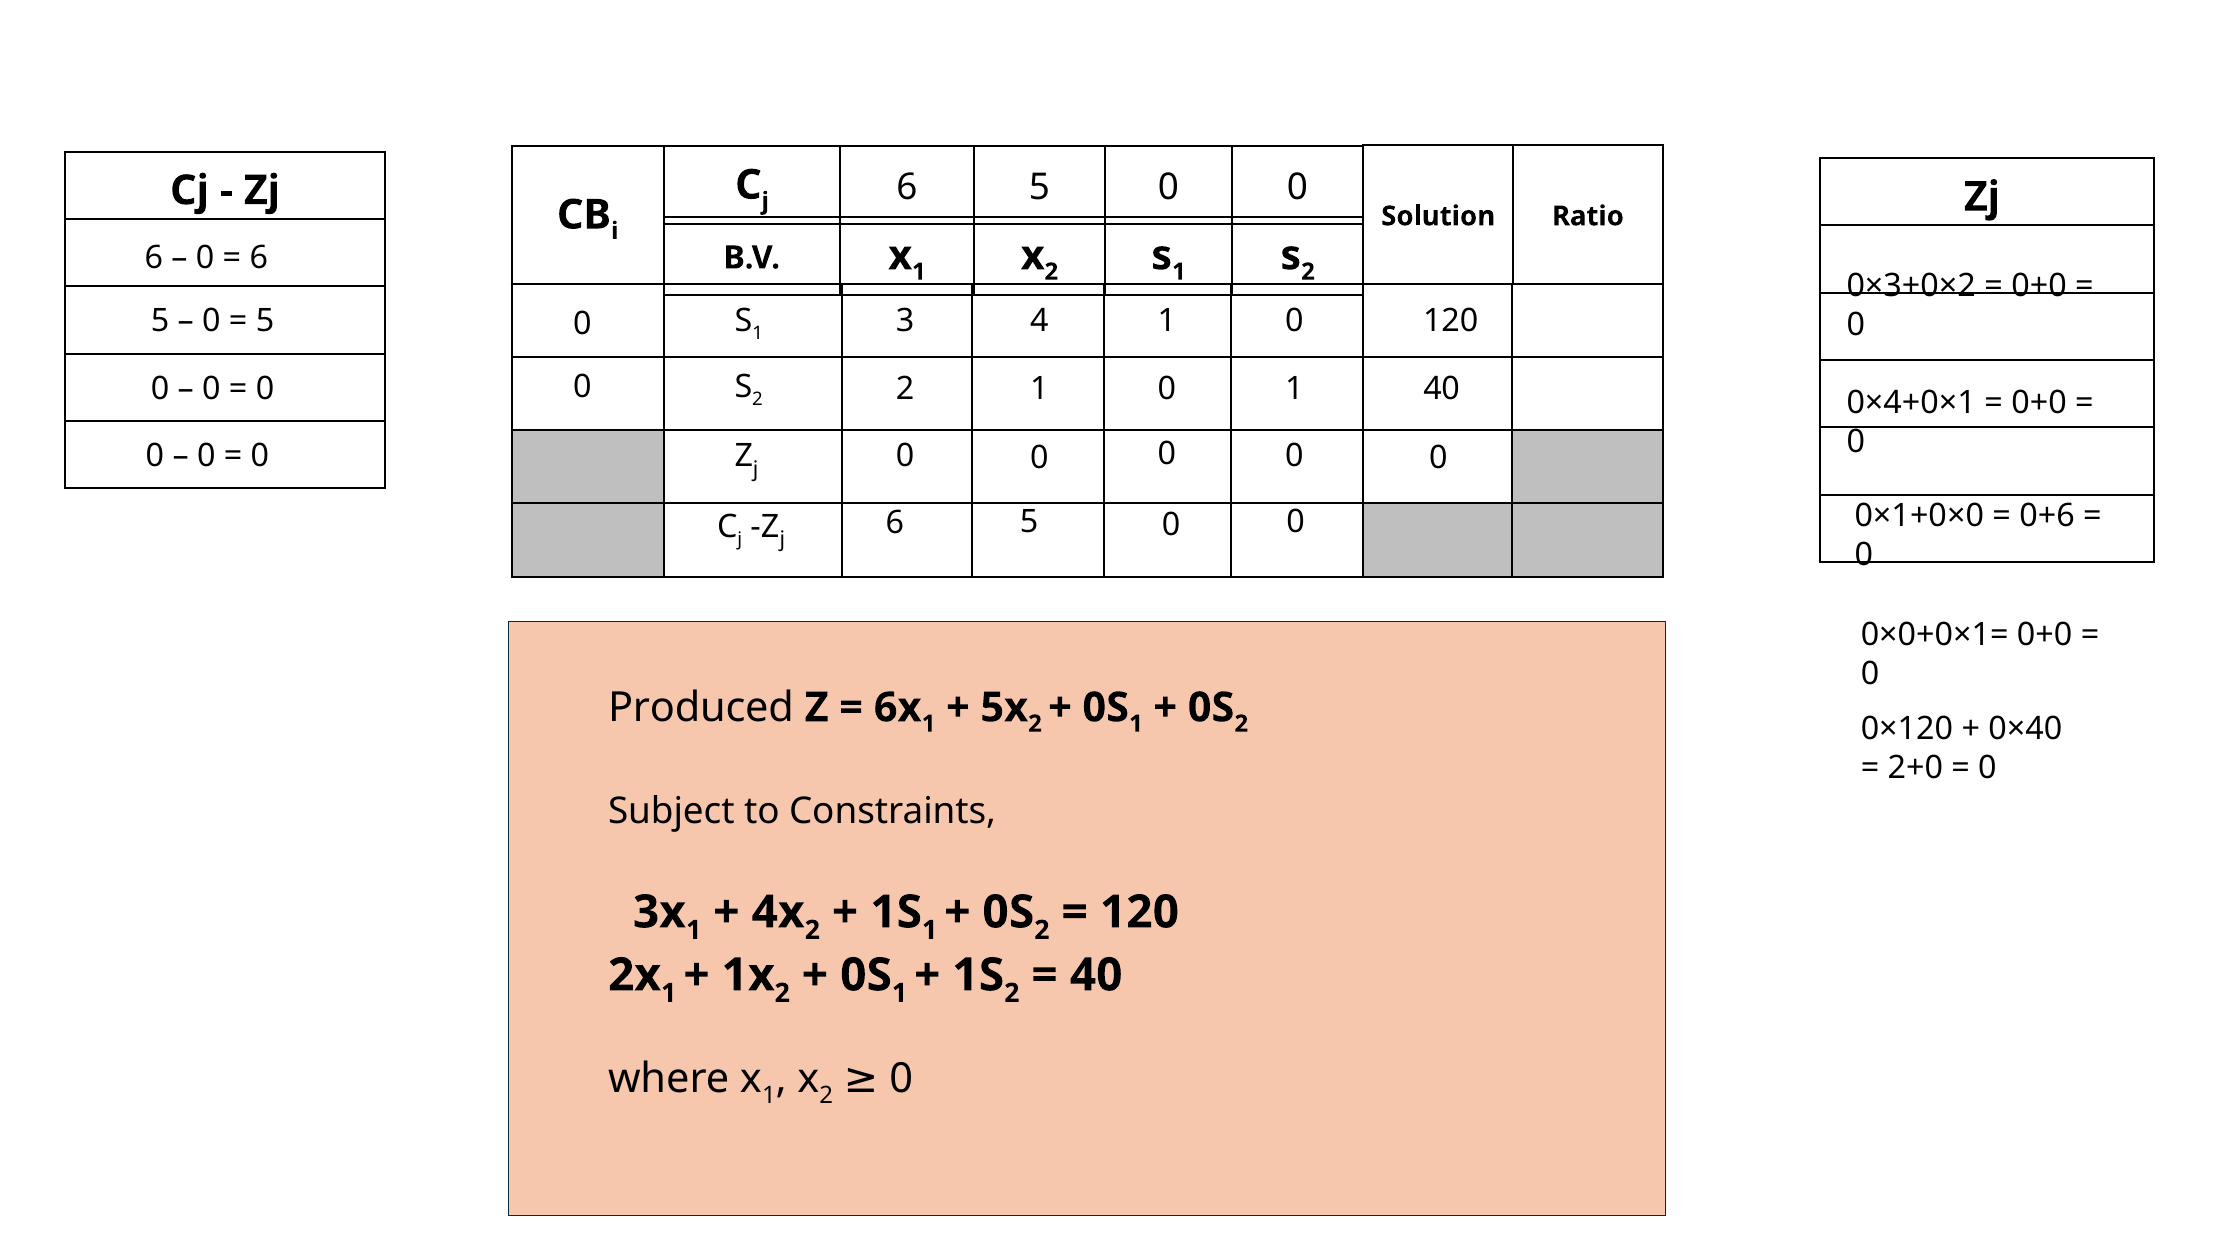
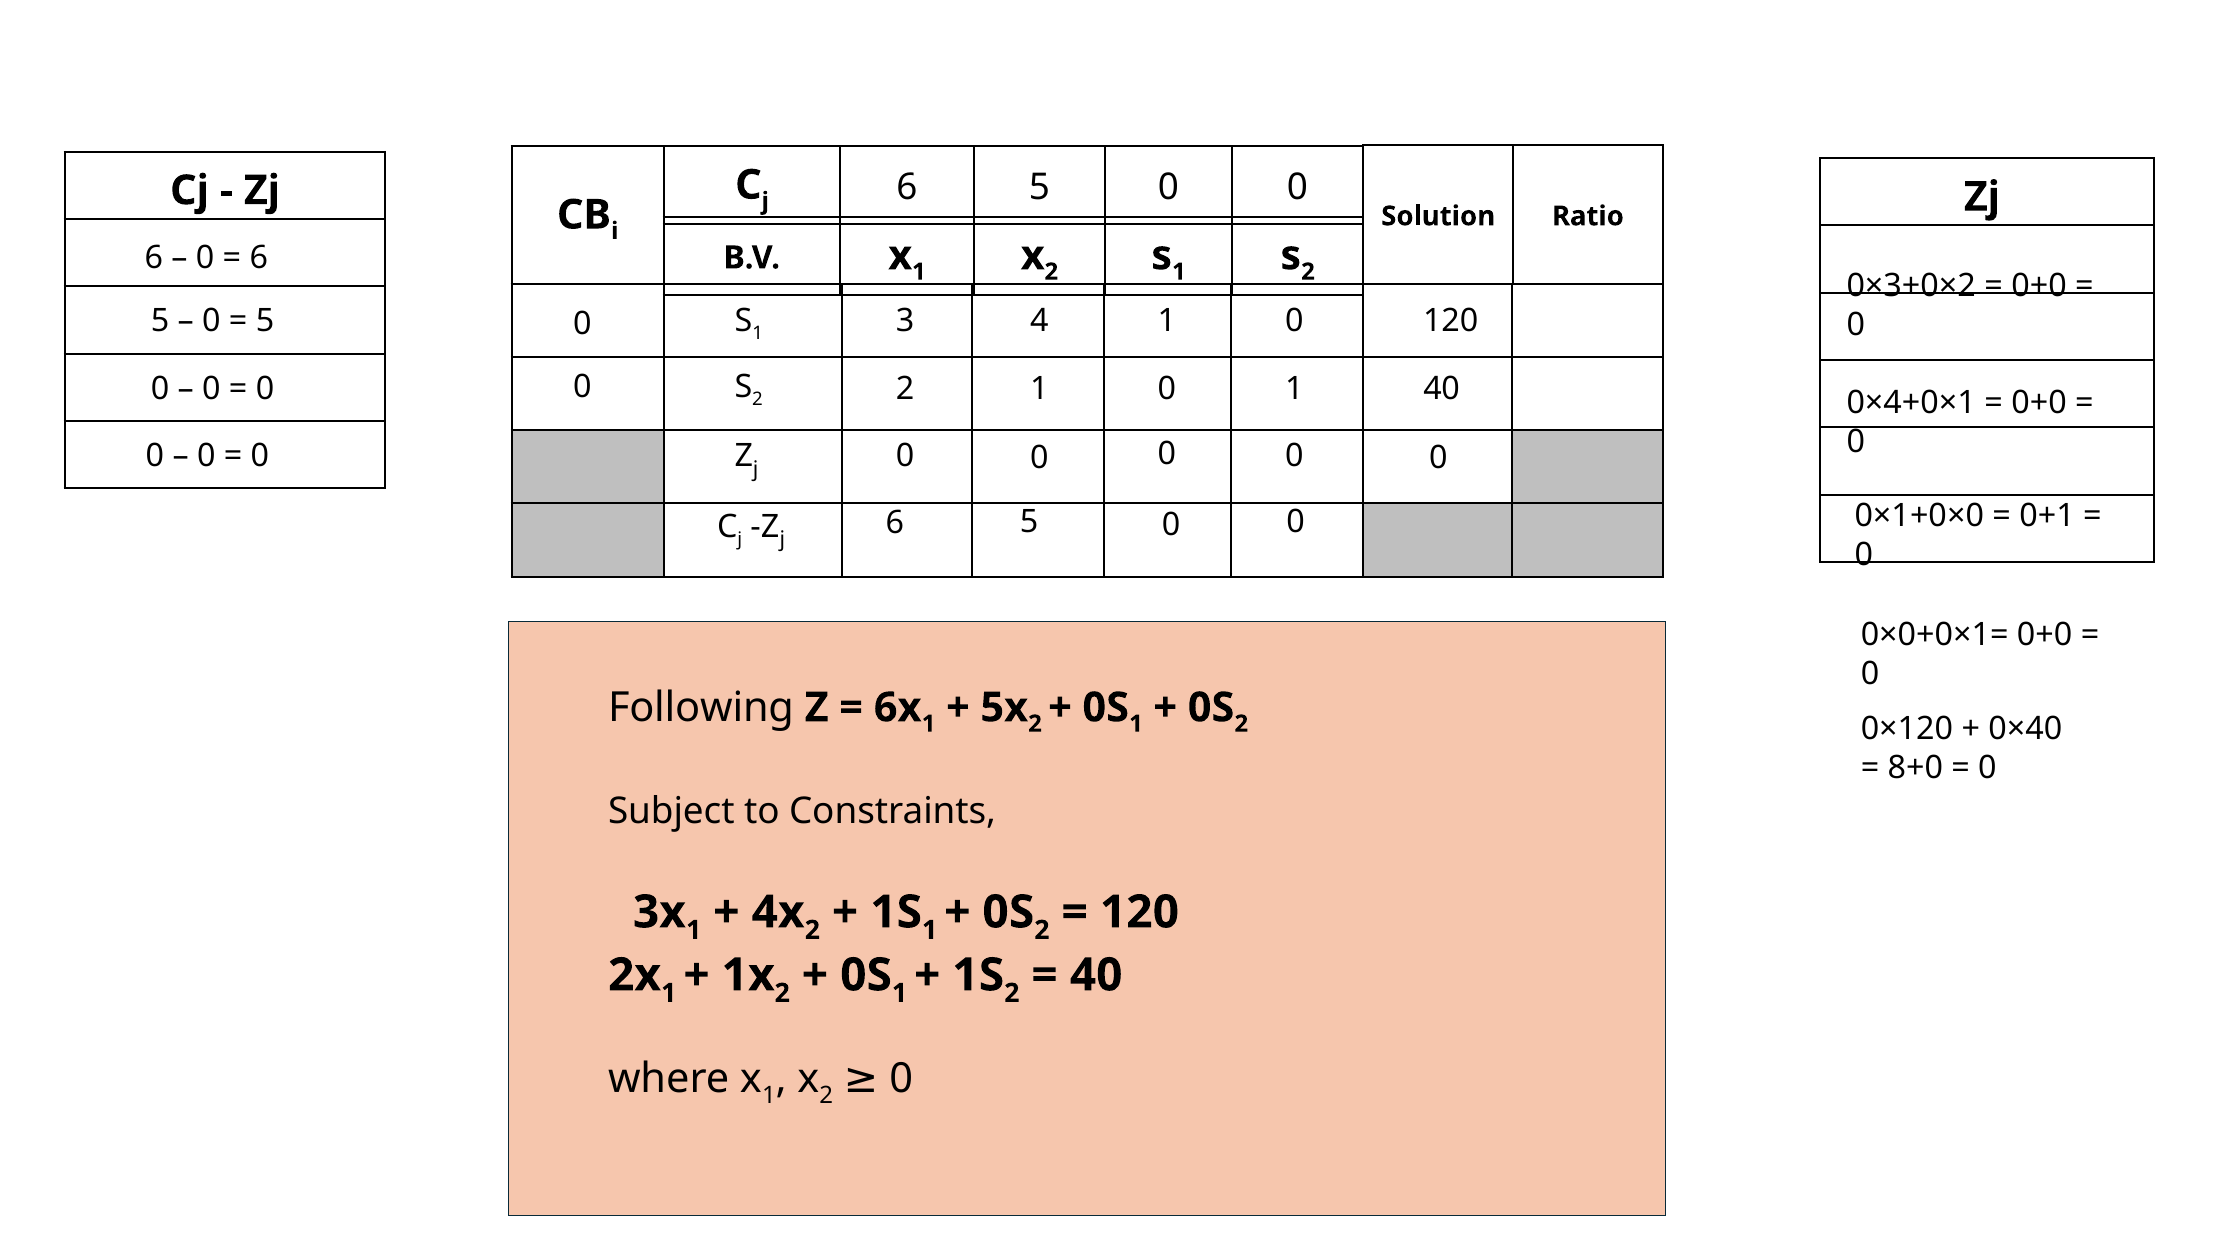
0+6: 0+6 -> 0+1
Produced: Produced -> Following
2+0: 2+0 -> 8+0
